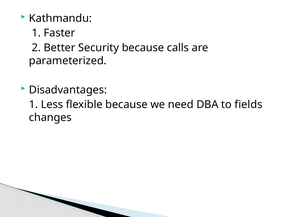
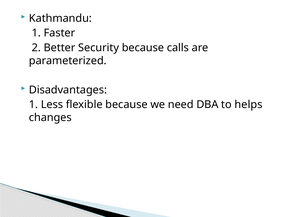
fields: fields -> helps
